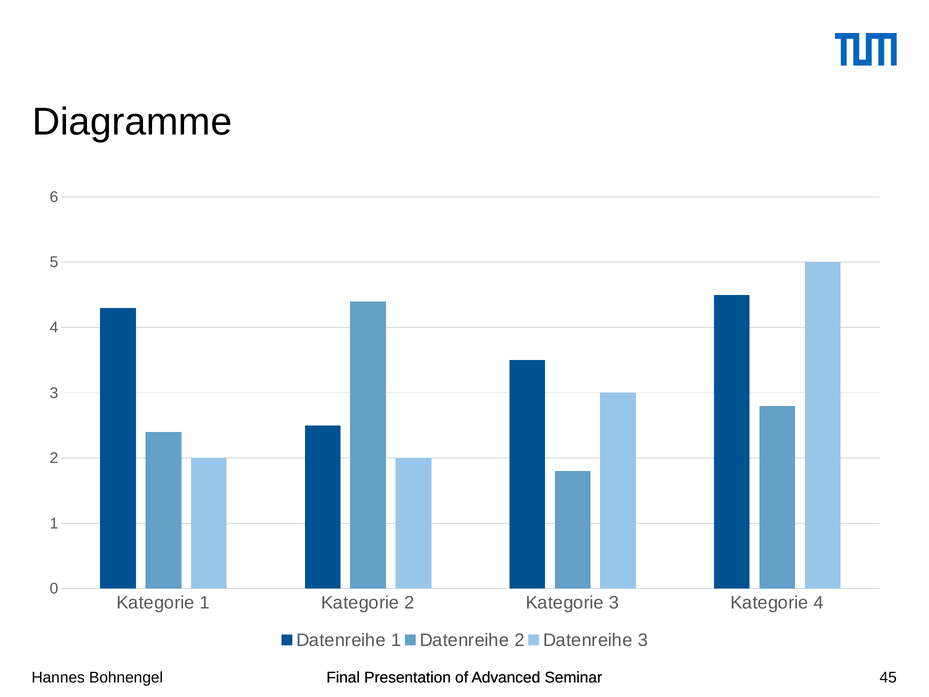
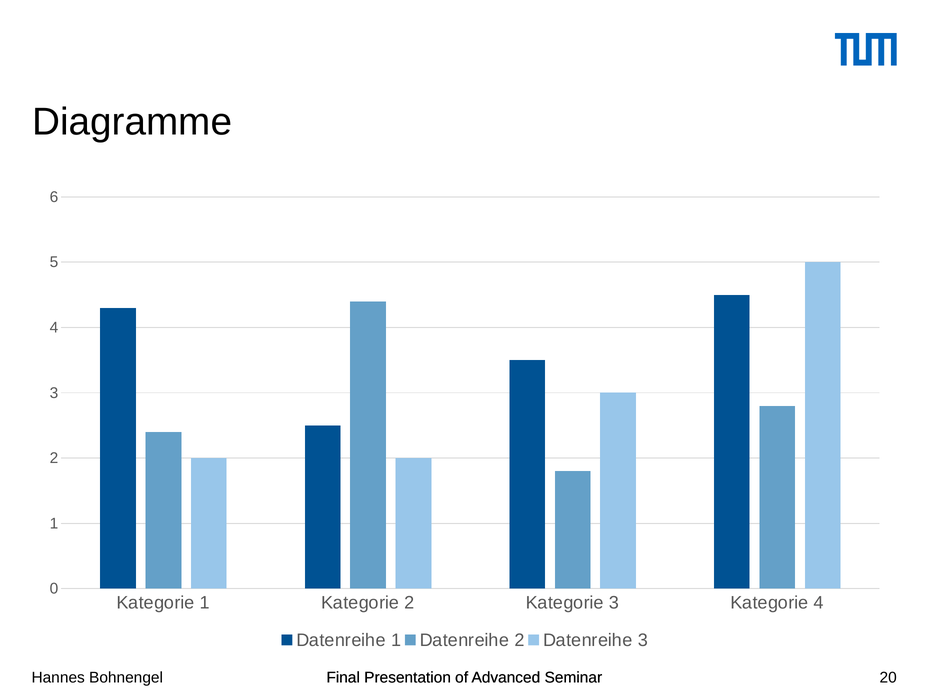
45: 45 -> 20
